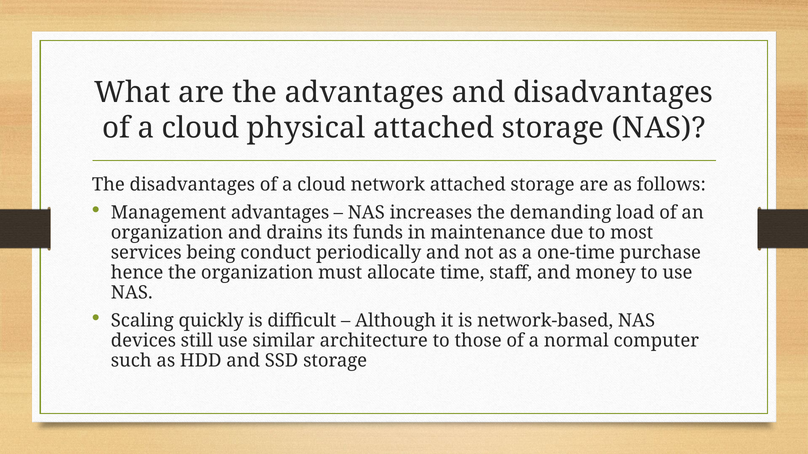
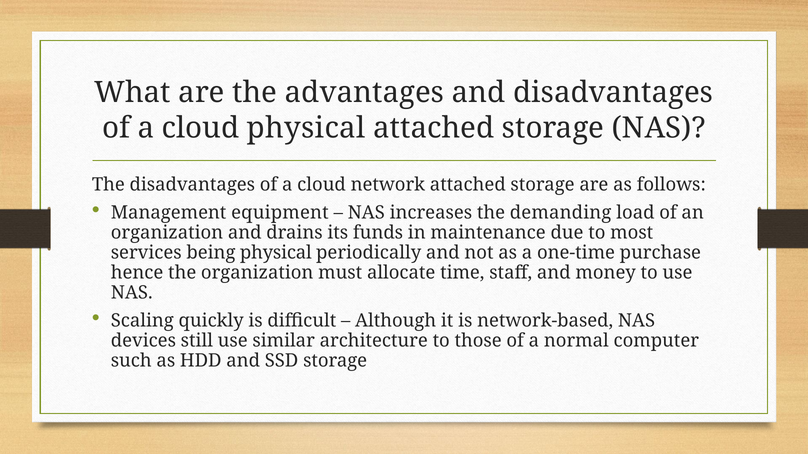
Management advantages: advantages -> equipment
being conduct: conduct -> physical
